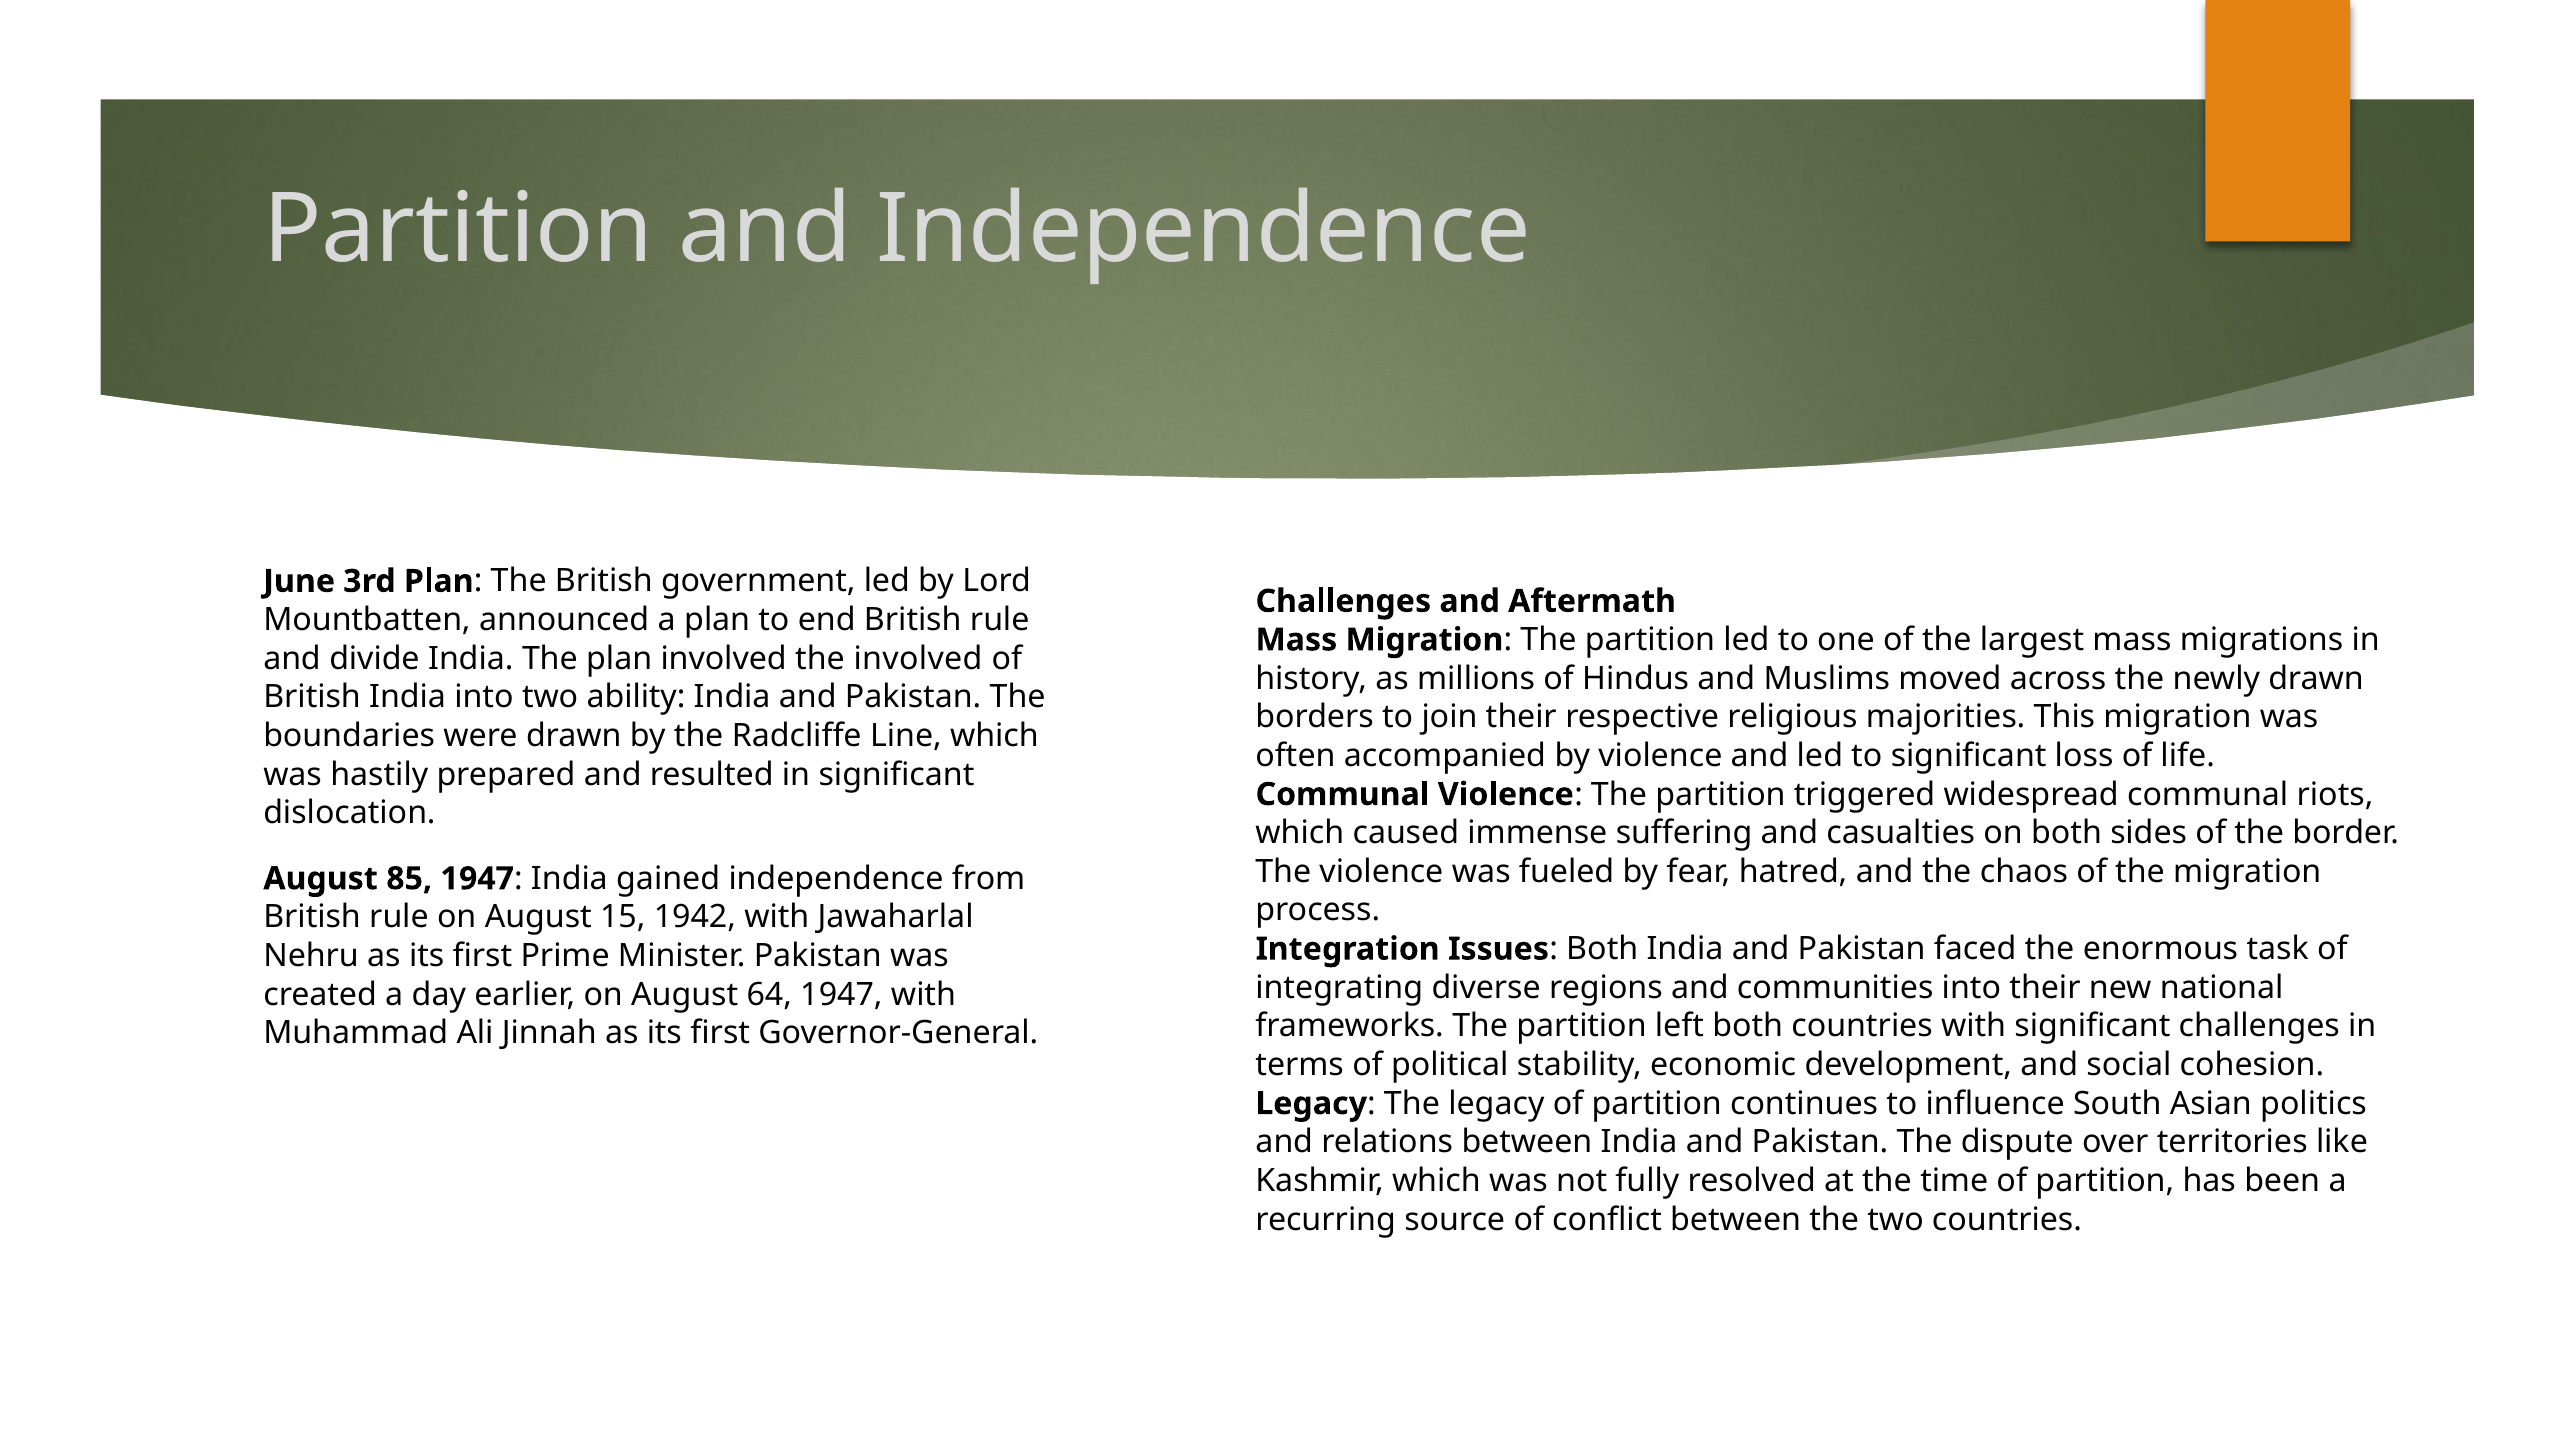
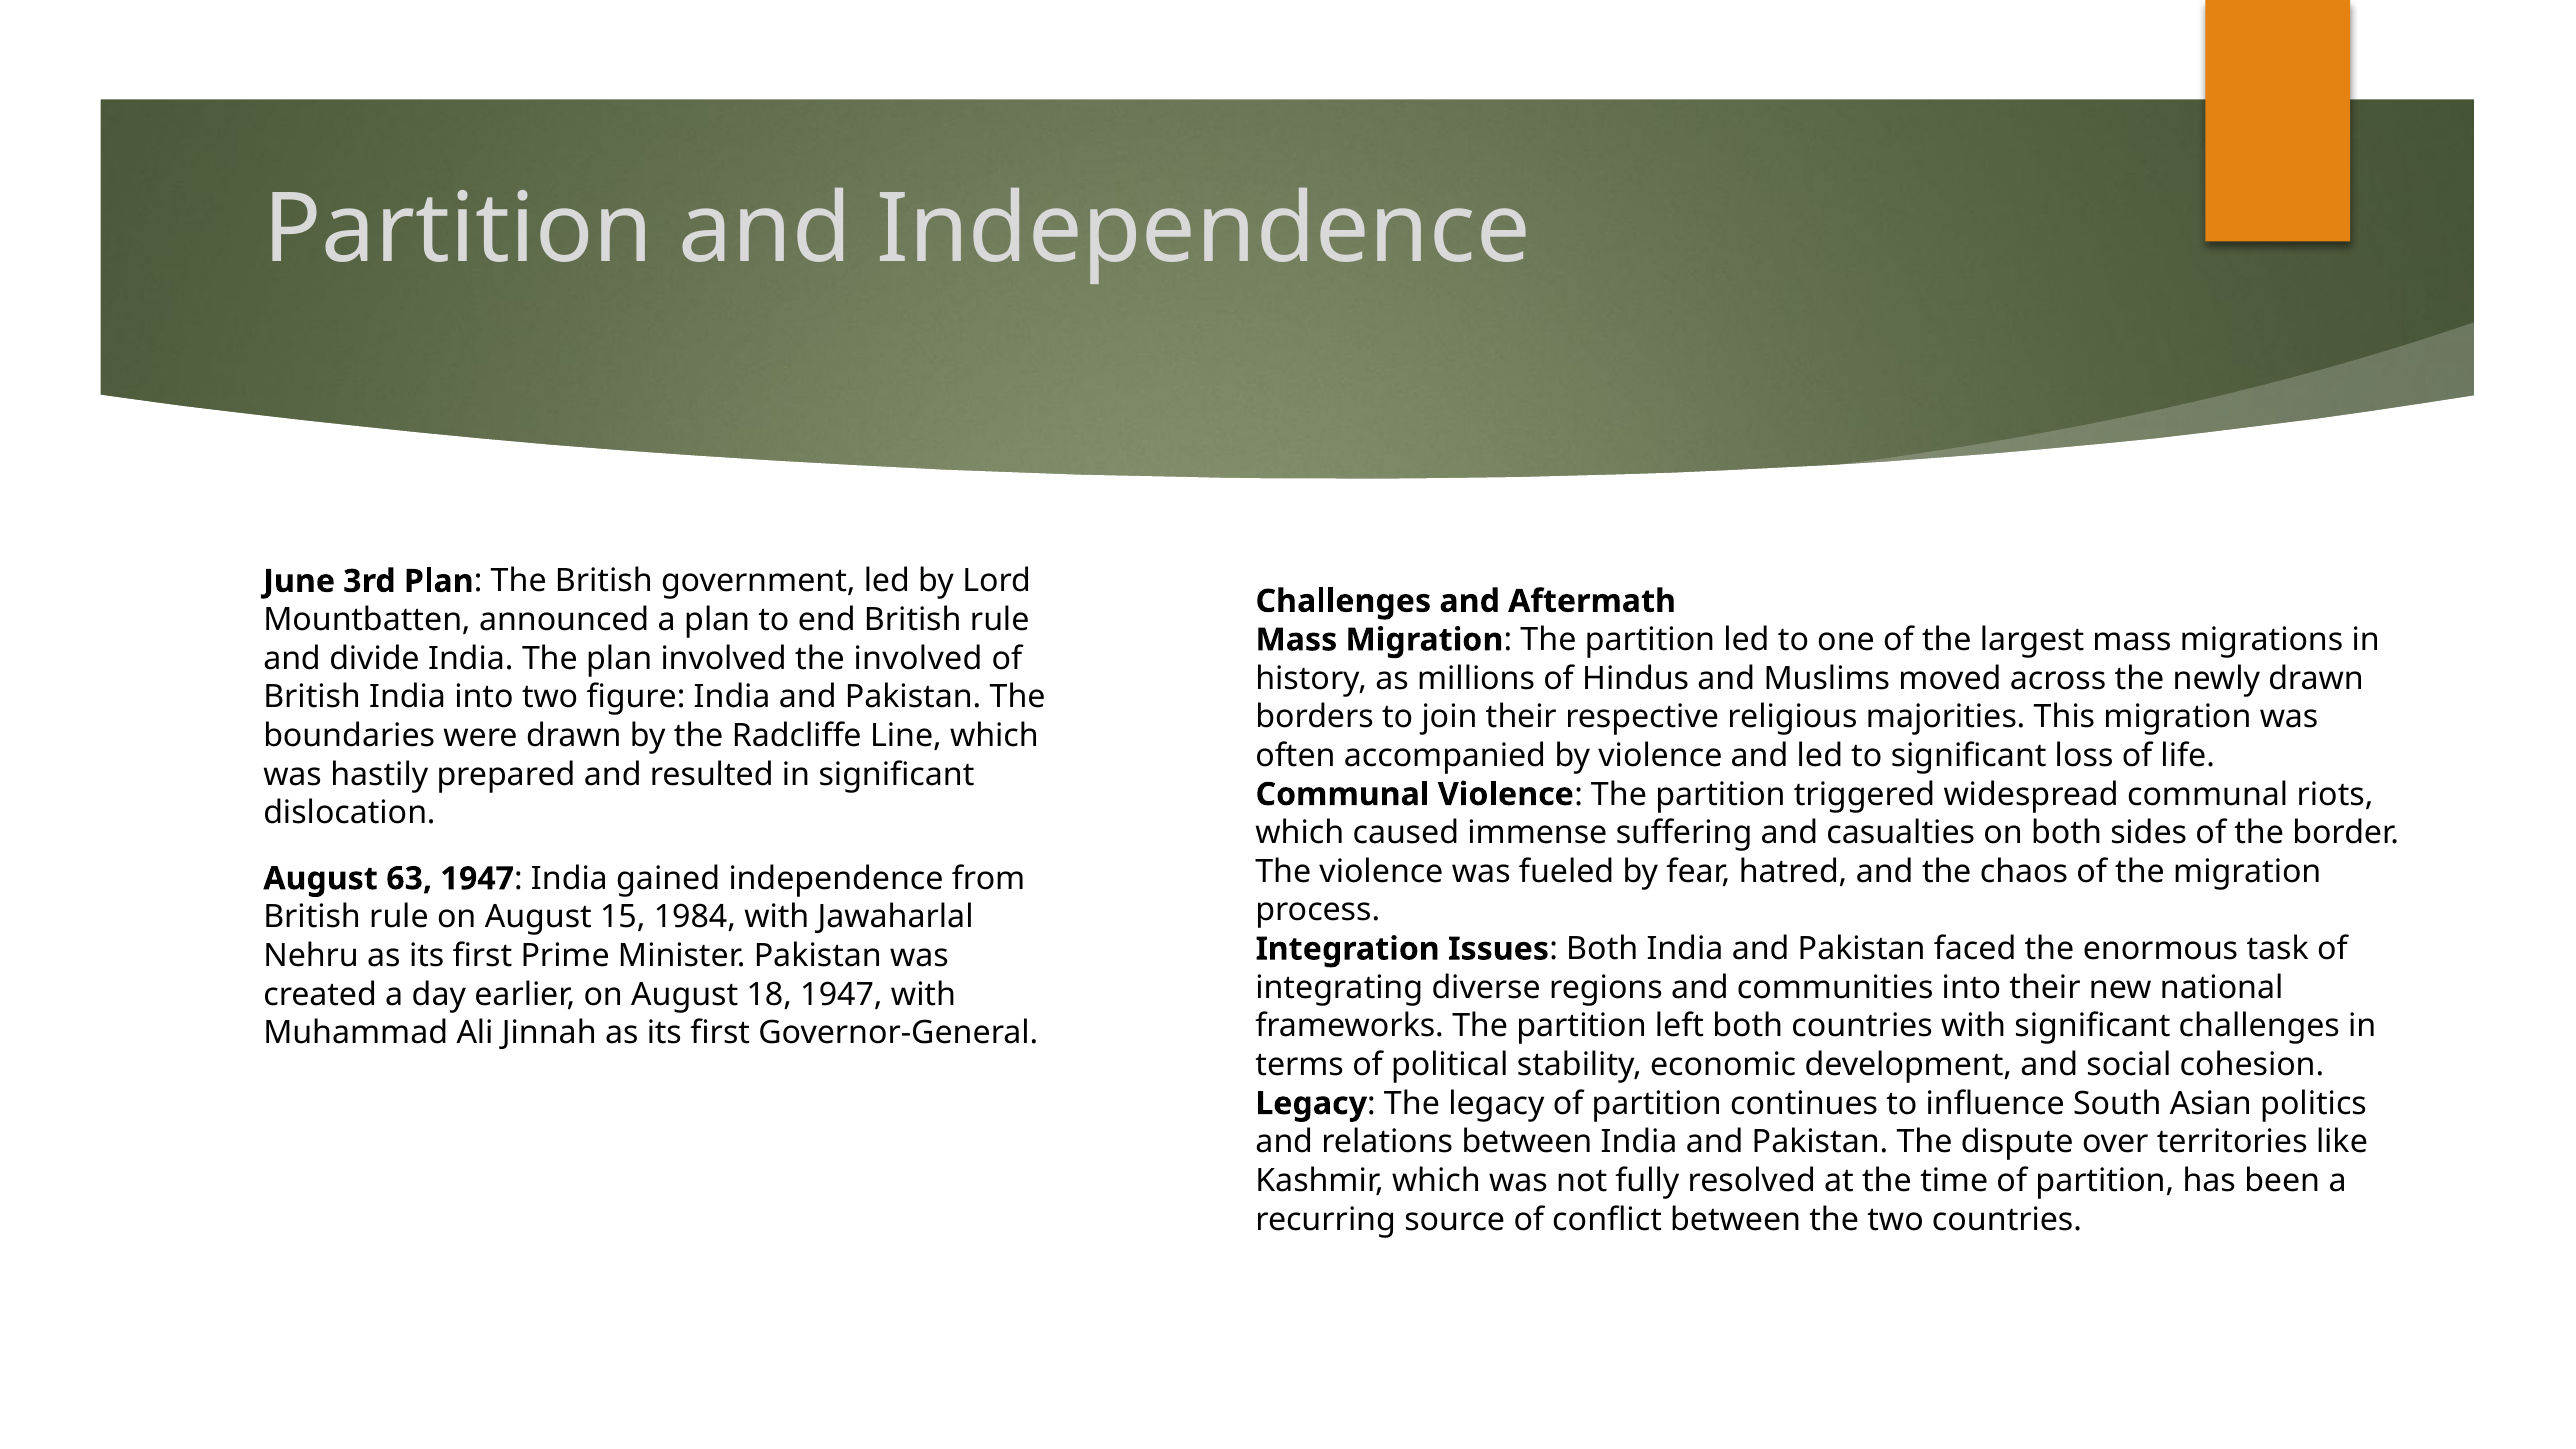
ability: ability -> figure
85: 85 -> 63
1942: 1942 -> 1984
64: 64 -> 18
